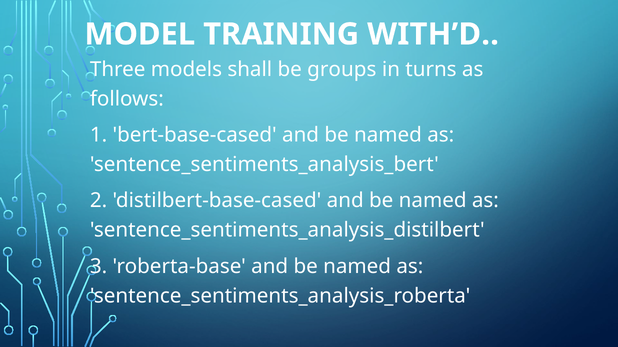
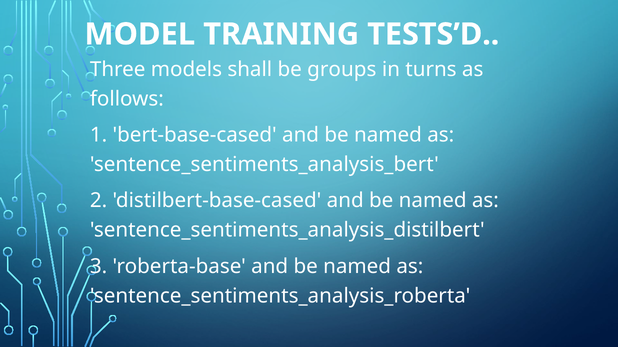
WITH’D: WITH’D -> TESTS’D
